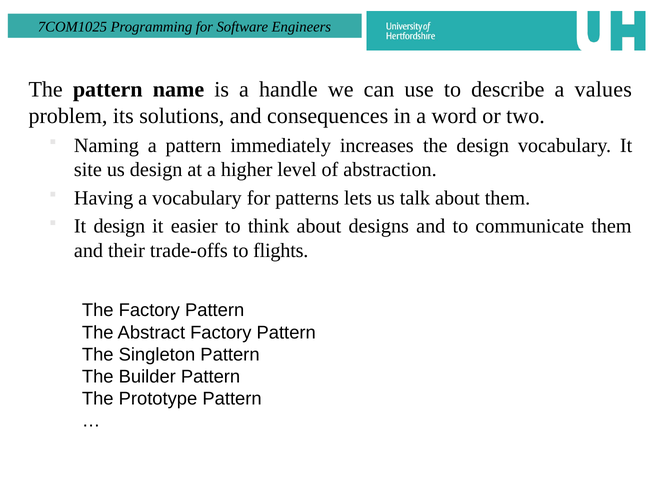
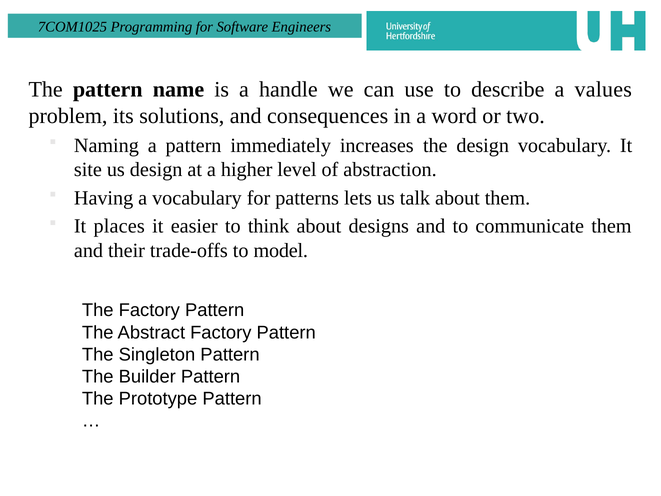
It design: design -> places
flights: flights -> model
